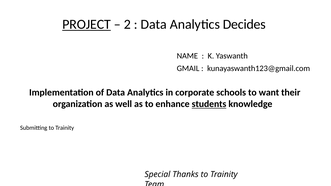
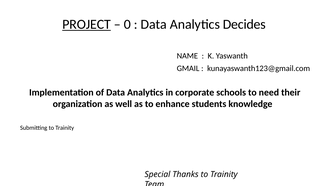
2: 2 -> 0
want: want -> need
students underline: present -> none
